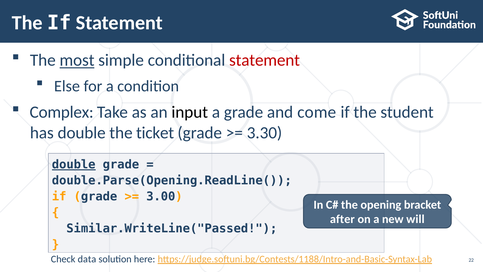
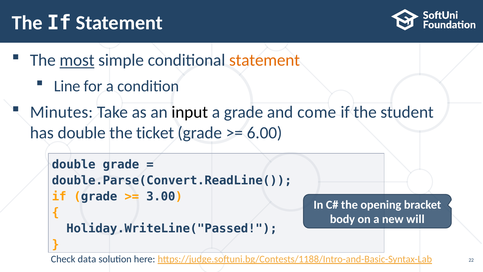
statement at (265, 60) colour: red -> orange
Else: Else -> Line
Complex: Complex -> Minutes
3.30: 3.30 -> 6.00
double at (74, 164) underline: present -> none
double.Parse(Opening.ReadLine(: double.Parse(Opening.ReadLine( -> double.Parse(Convert.ReadLine(
after: after -> body
Similar.WriteLine("Passed: Similar.WriteLine("Passed -> Holiday.WriteLine("Passed
